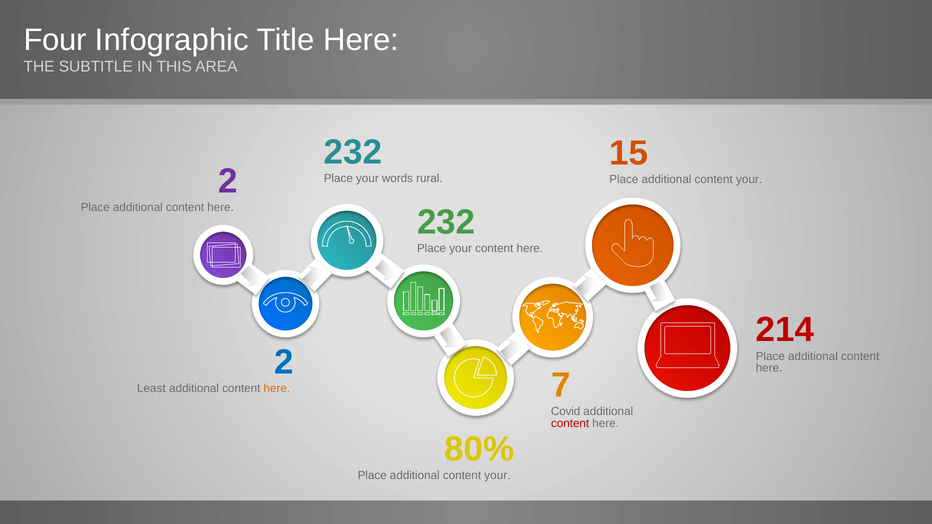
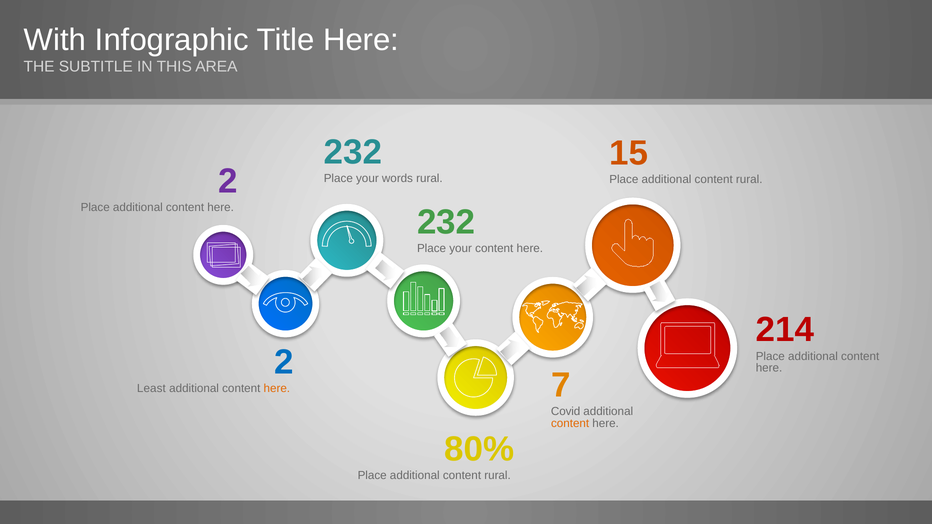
Four: Four -> With
your at (749, 179): your -> rural
content at (570, 424) colour: red -> orange
your at (497, 476): your -> rural
